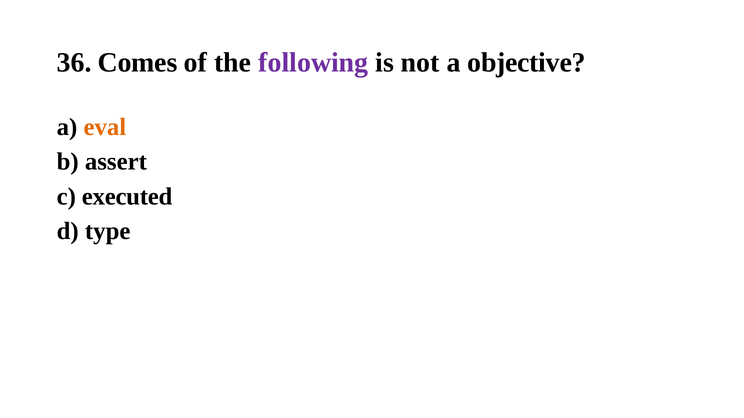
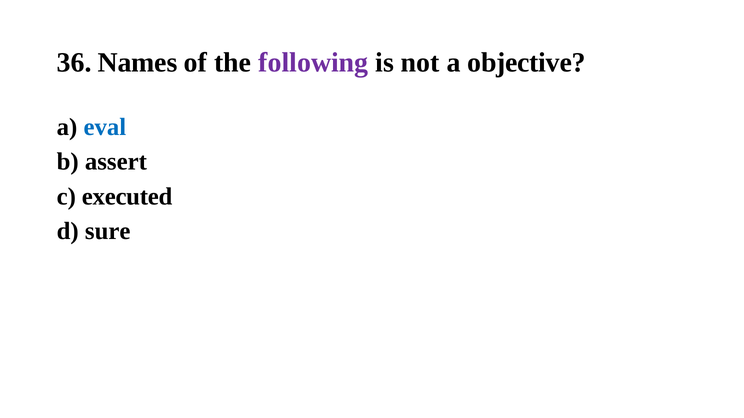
Comes: Comes -> Names
eval colour: orange -> blue
type: type -> sure
